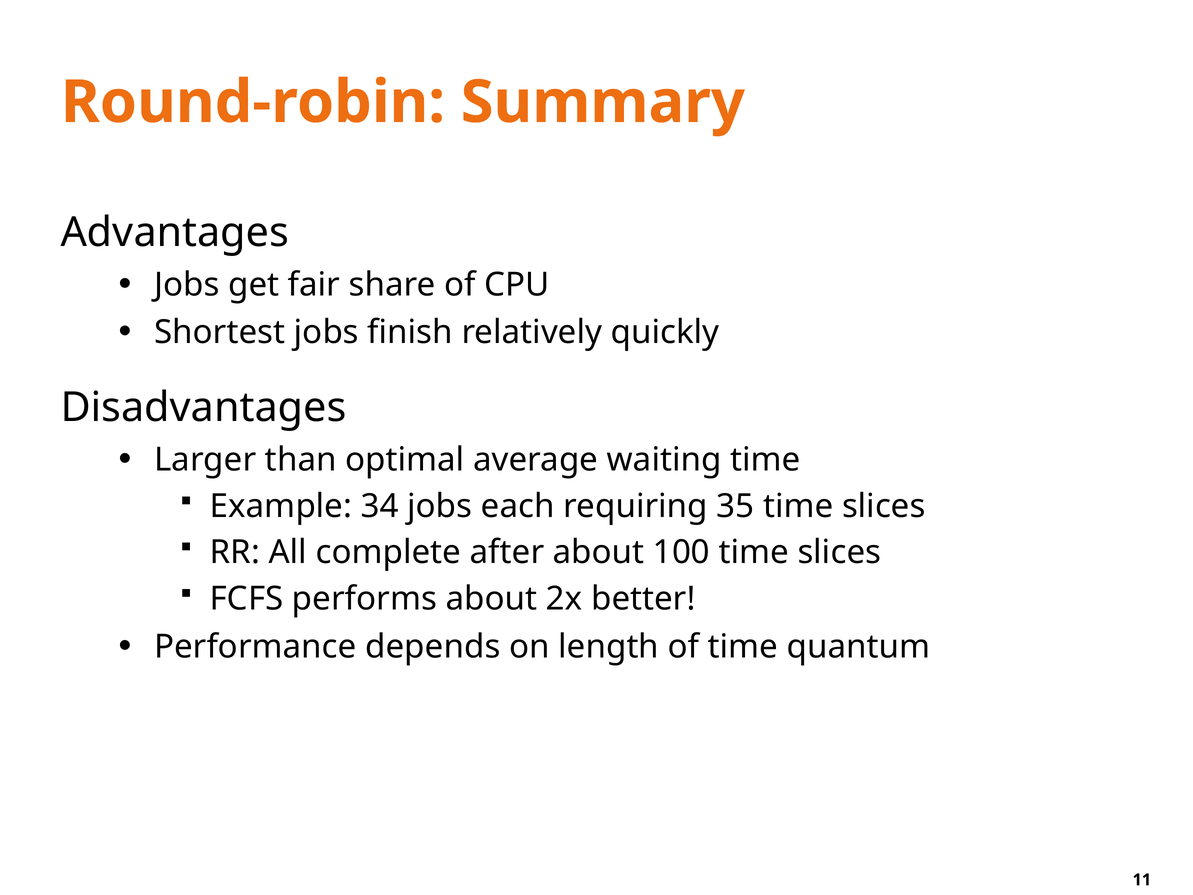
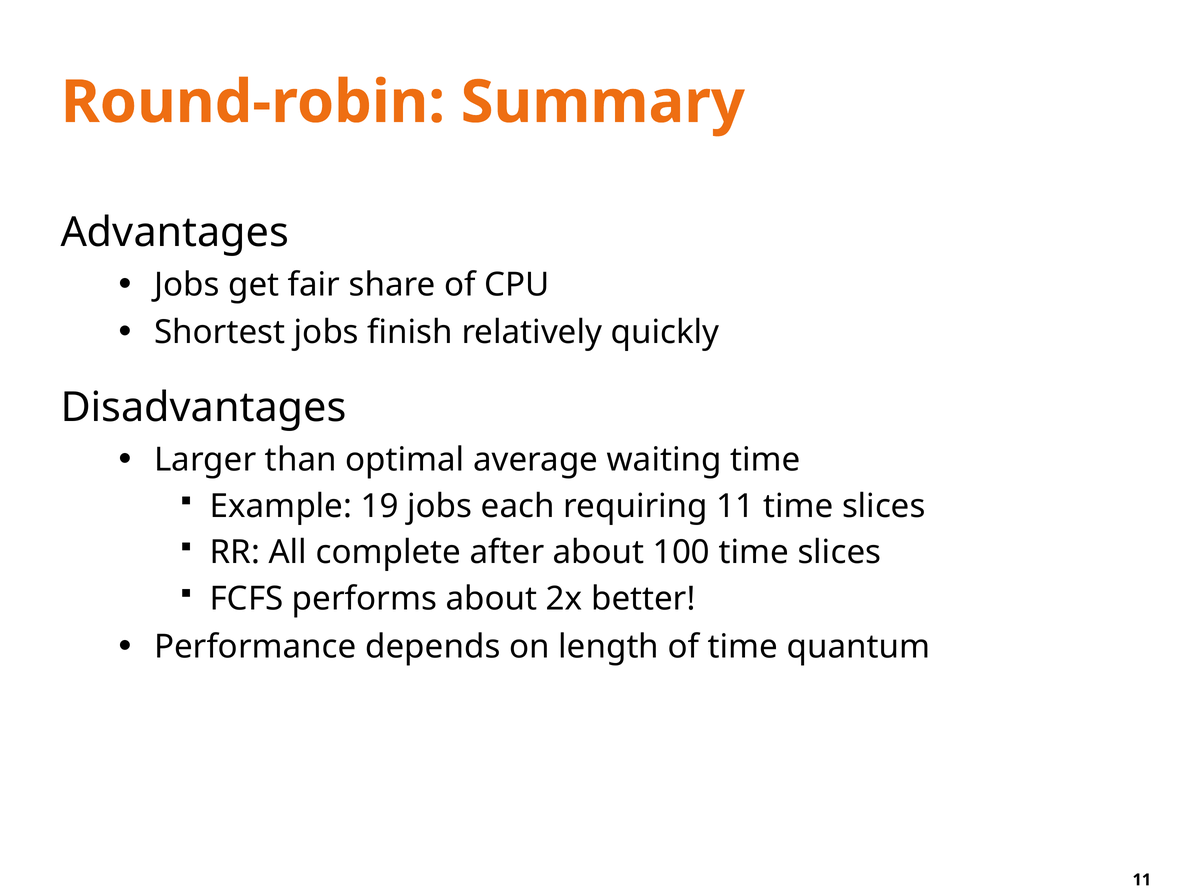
34: 34 -> 19
requiring 35: 35 -> 11
